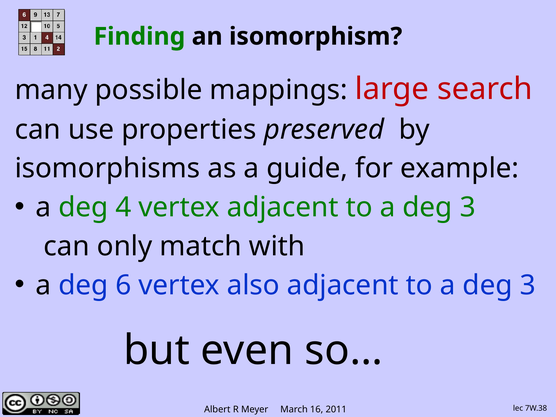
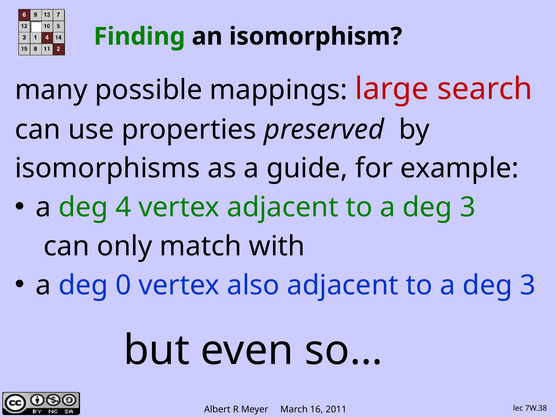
6: 6 -> 0
